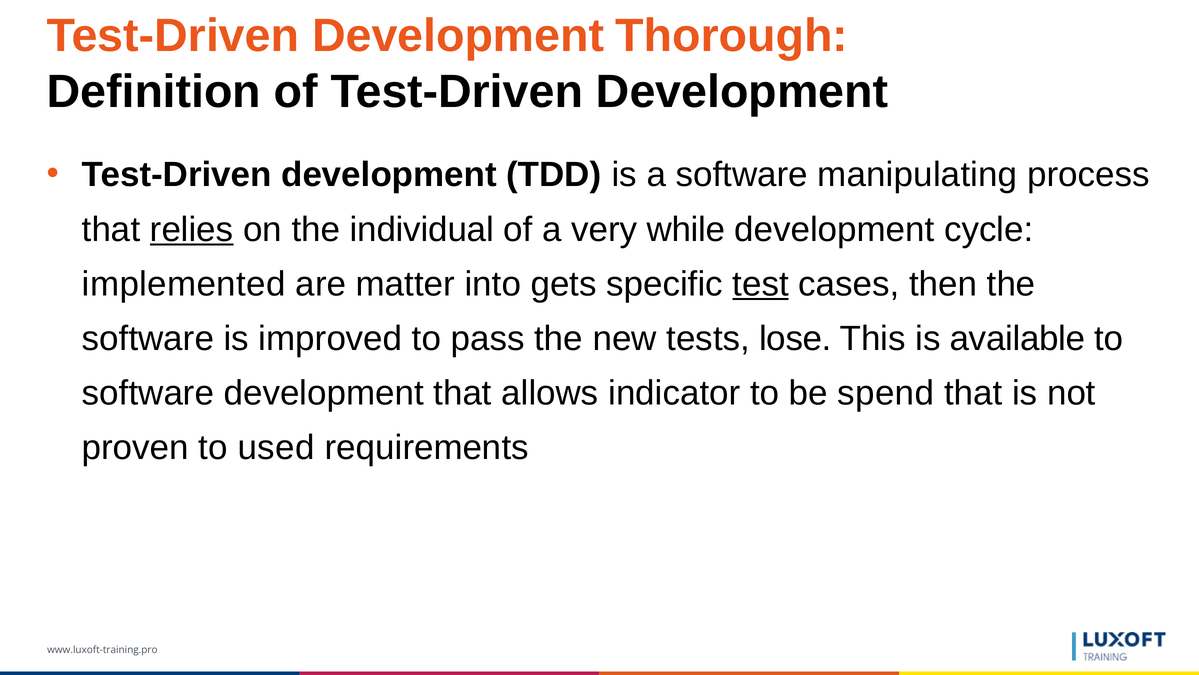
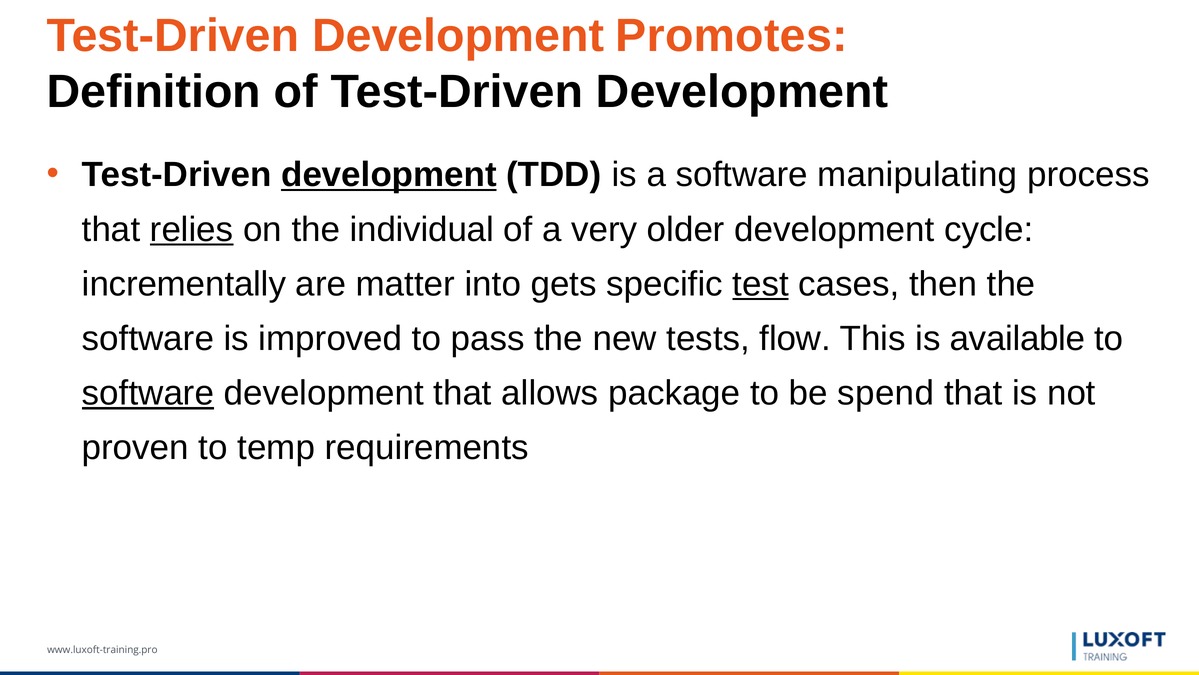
Thorough: Thorough -> Promotes
development at (389, 175) underline: none -> present
while: while -> older
implemented: implemented -> incrementally
lose: lose -> flow
software at (148, 393) underline: none -> present
indicator: indicator -> package
used: used -> temp
